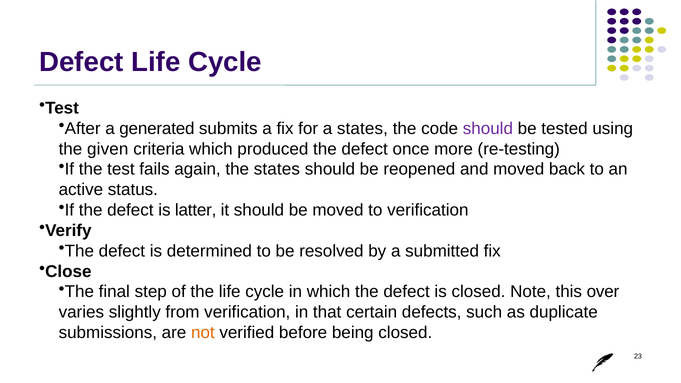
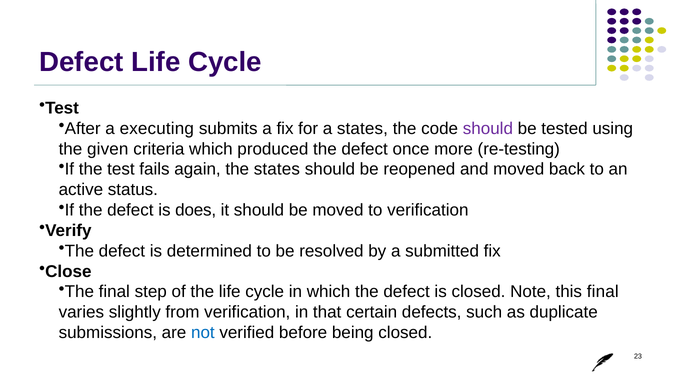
generated: generated -> executing
latter: latter -> does
this over: over -> final
not colour: orange -> blue
